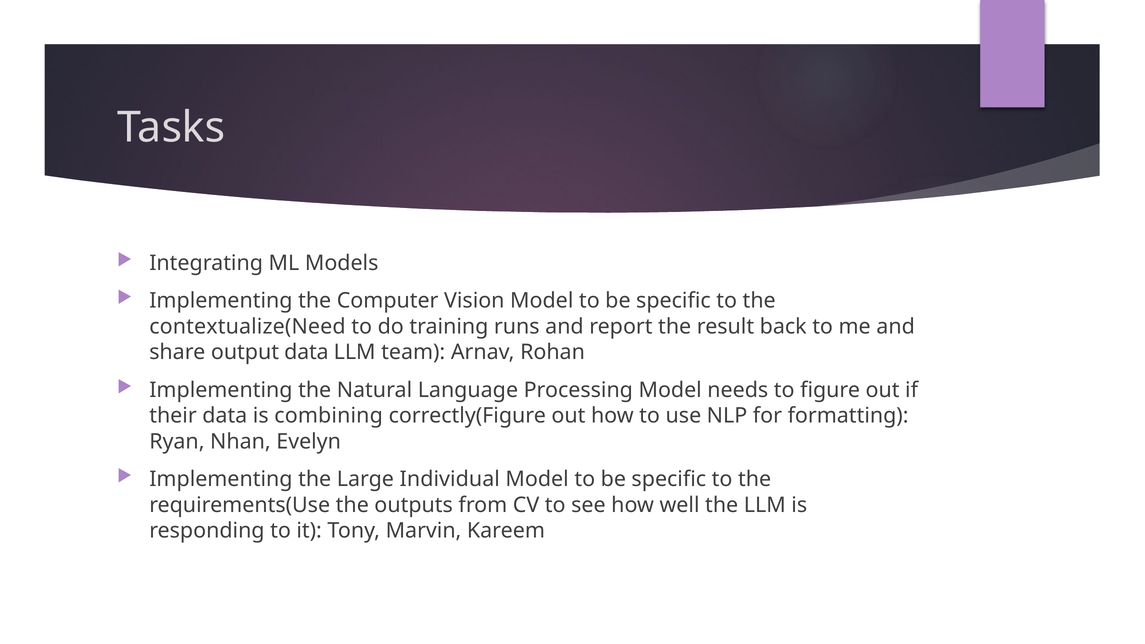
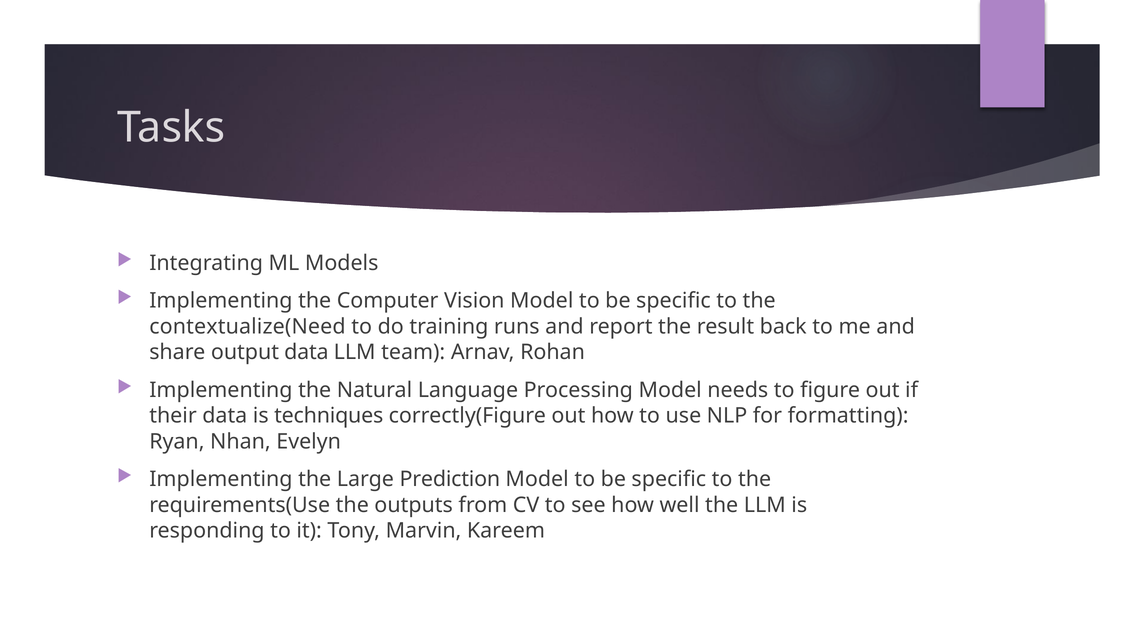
combining: combining -> techniques
Individual: Individual -> Prediction
